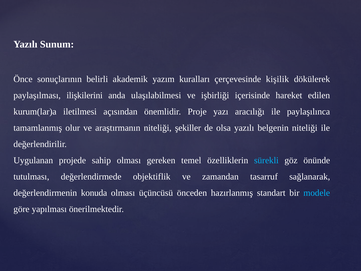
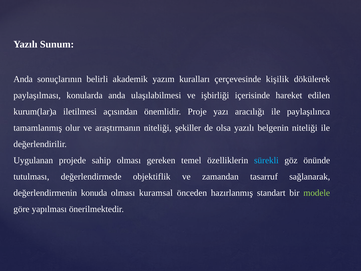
Önce at (23, 79): Önce -> Anda
ilişkilerini: ilişkilerini -> konularda
üçüncüsü: üçüncüsü -> kuramsal
modele colour: light blue -> light green
